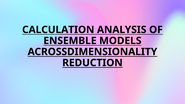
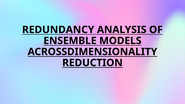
CALCULATION: CALCULATION -> REDUNDANCY
